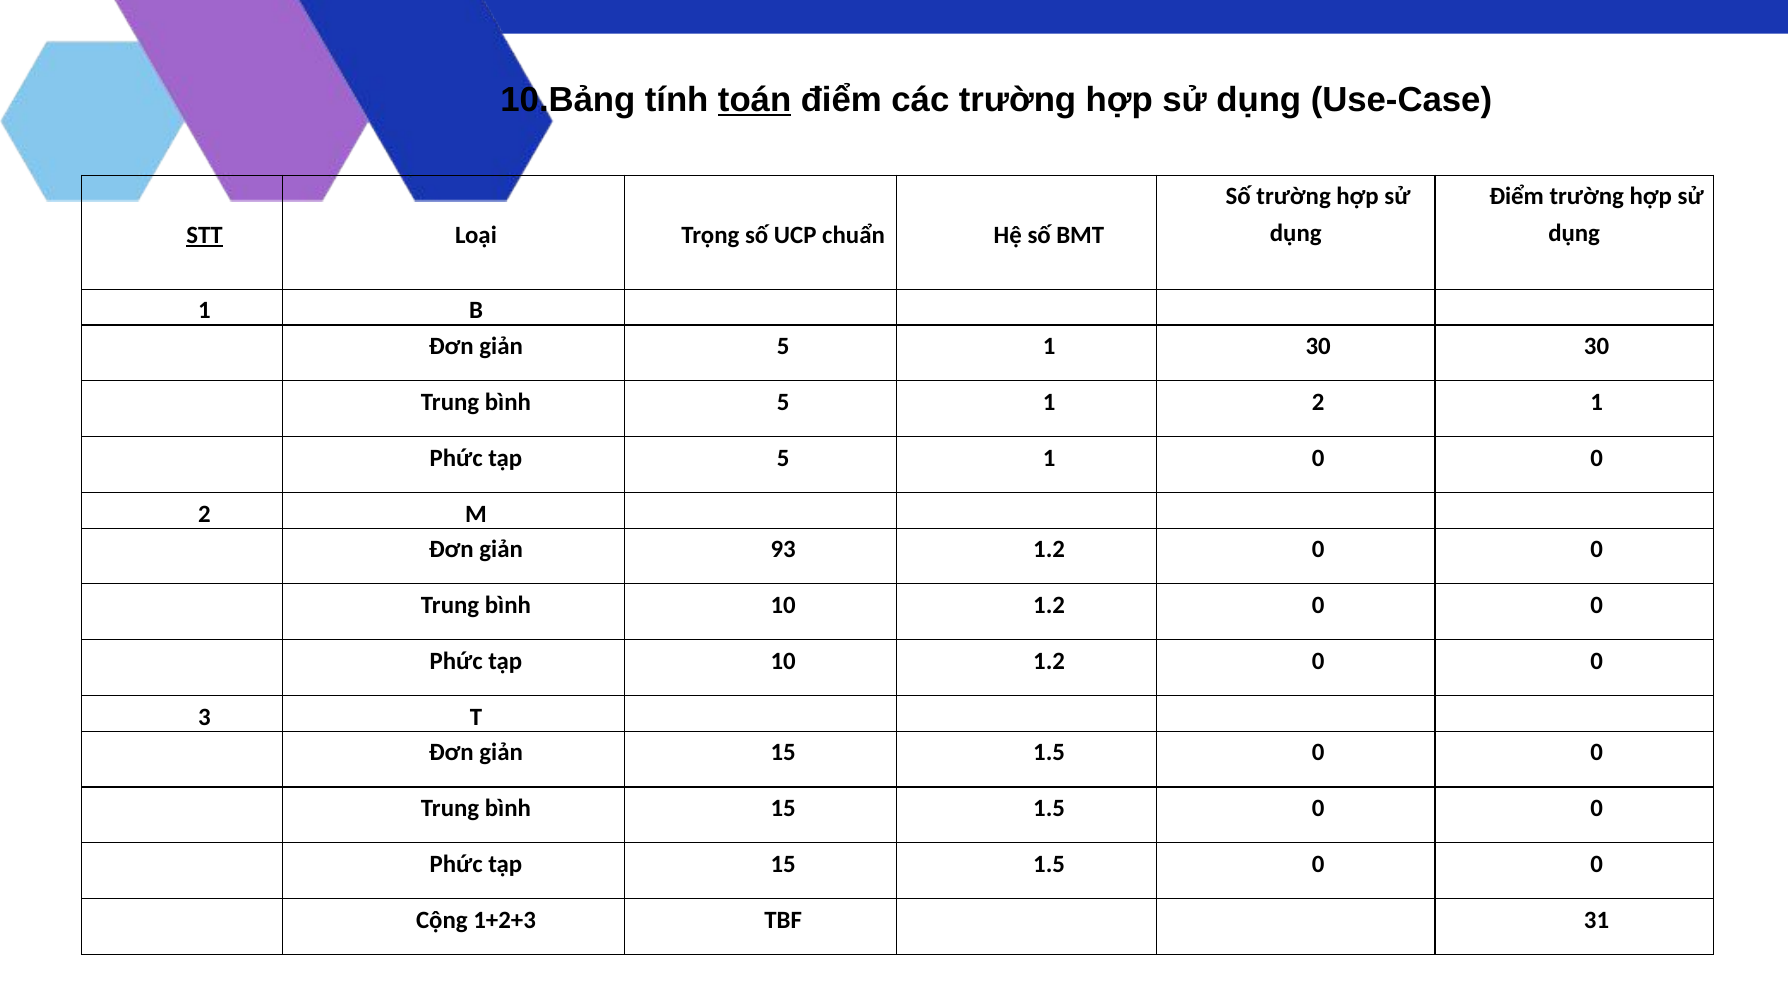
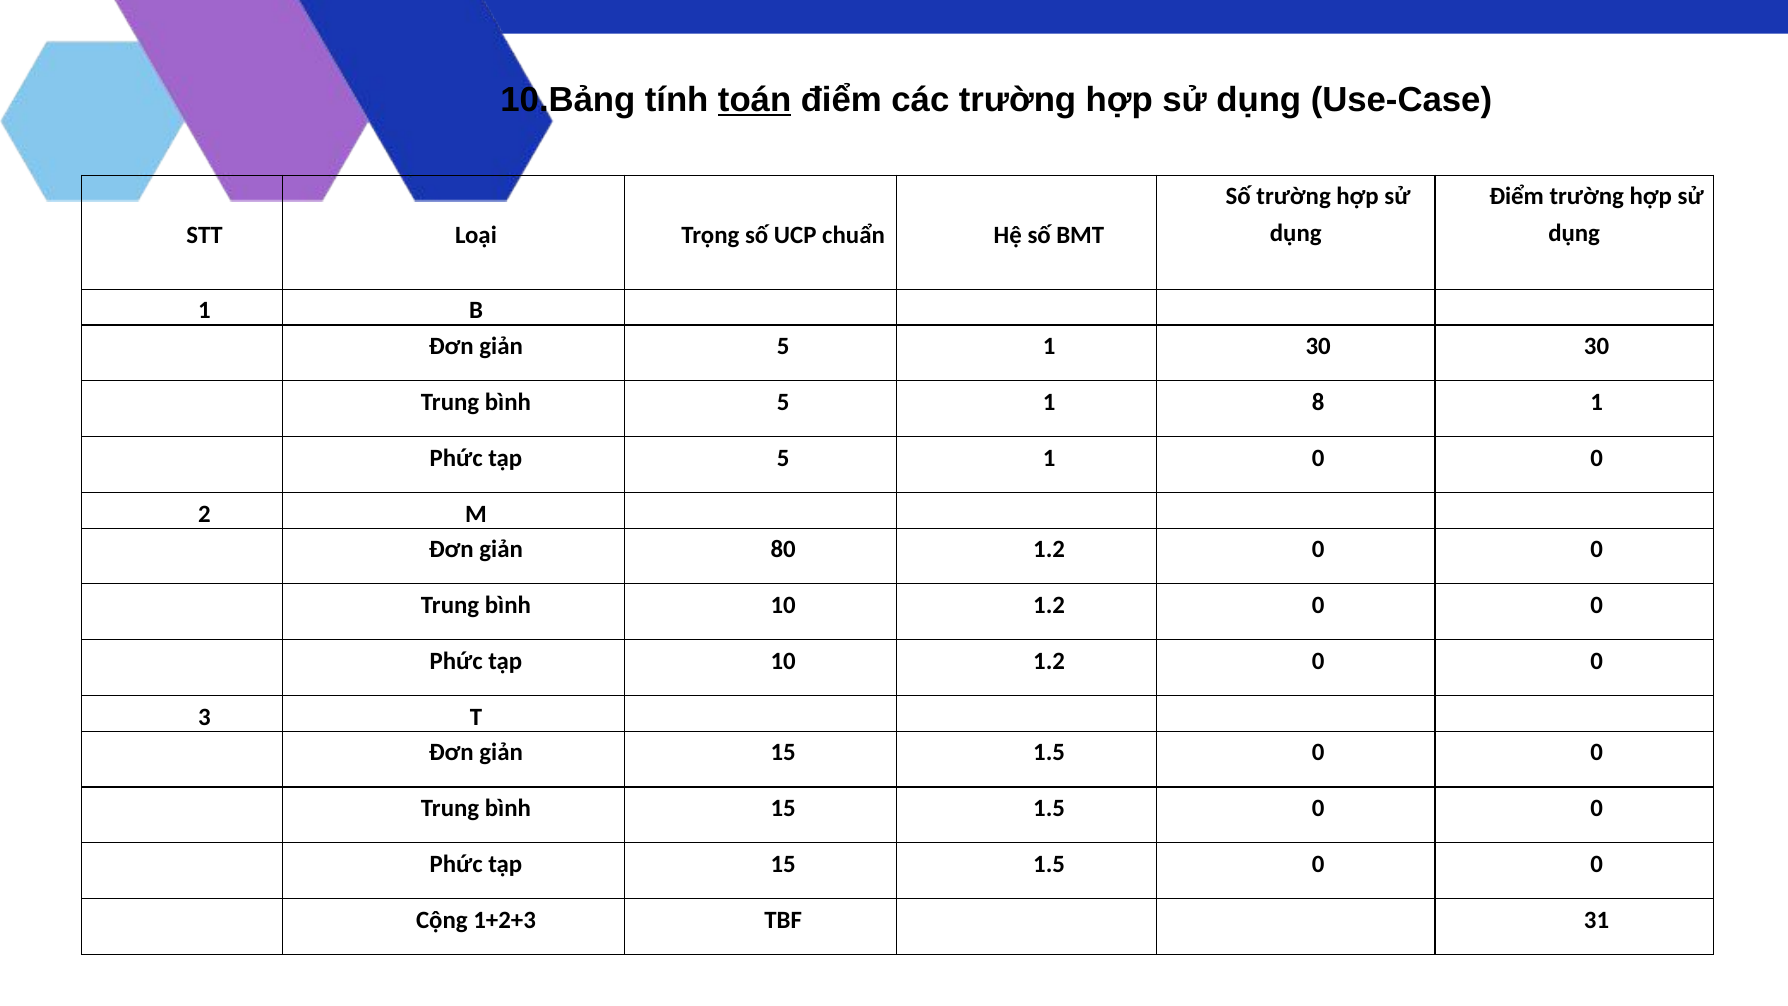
STT underline: present -> none
1 2: 2 -> 8
93: 93 -> 80
